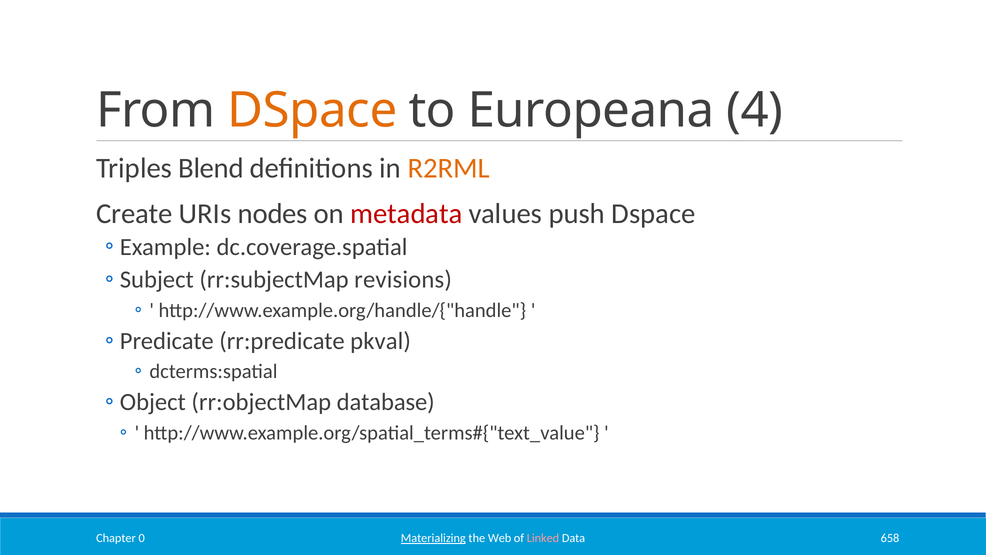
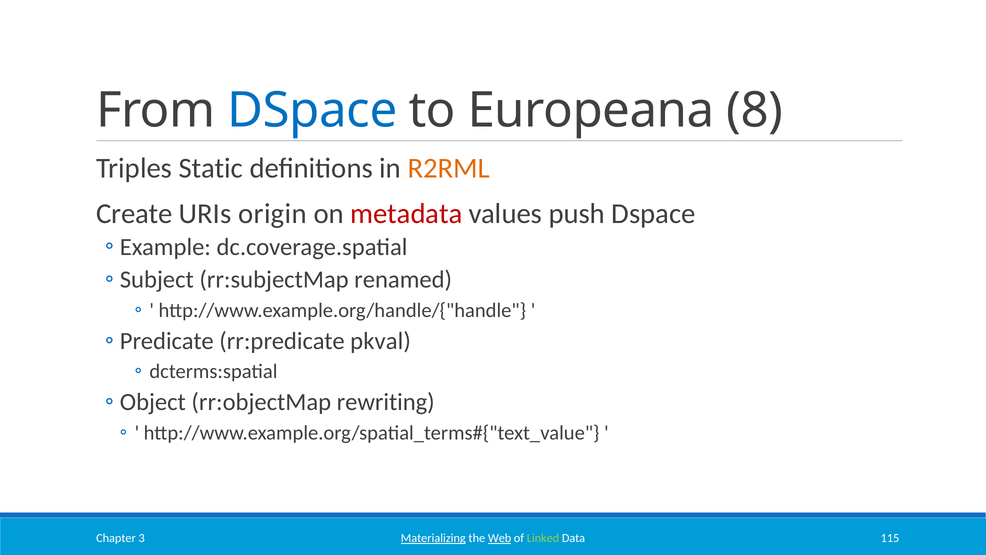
DSpace at (312, 110) colour: orange -> blue
4: 4 -> 8
Blend: Blend -> Static
nodes: nodes -> origin
revisions: revisions -> renamed
database: database -> rewriting
Web underline: none -> present
Linked colour: pink -> light green
658: 658 -> 115
0: 0 -> 3
